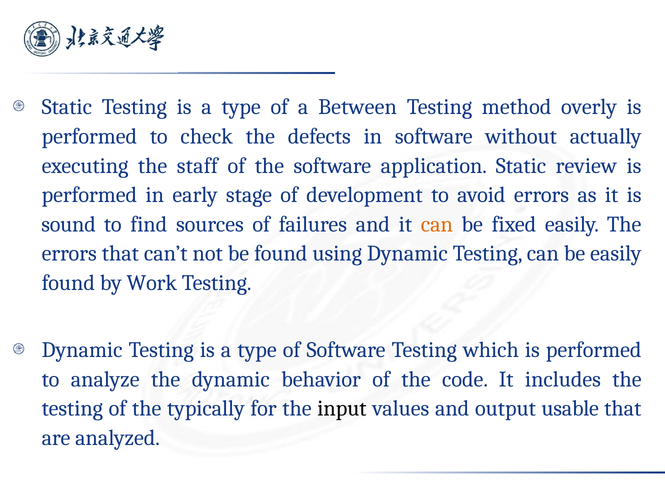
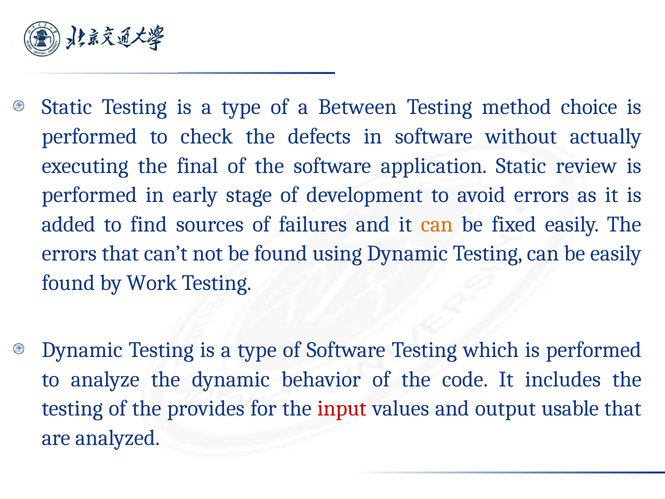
overly: overly -> choice
staff: staff -> final
sound: sound -> added
typically: typically -> provides
input colour: black -> red
